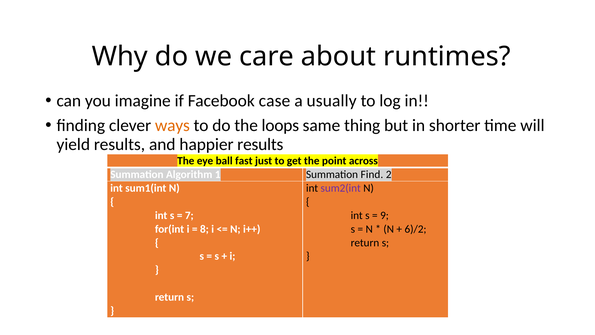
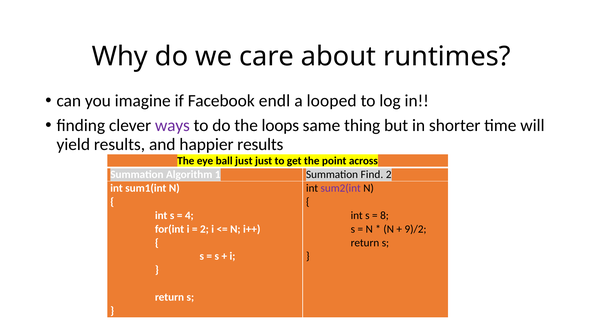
case: case -> endl
usually: usually -> looped
ways colour: orange -> purple
ball fast: fast -> just
7: 7 -> 4
9: 9 -> 8
8 at (204, 229): 8 -> 2
6)/2: 6)/2 -> 9)/2
